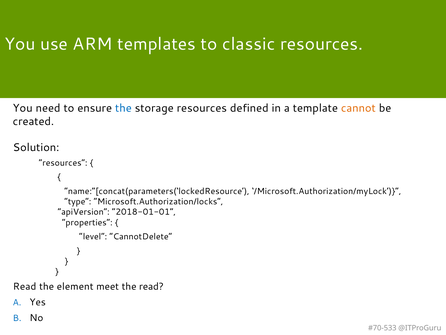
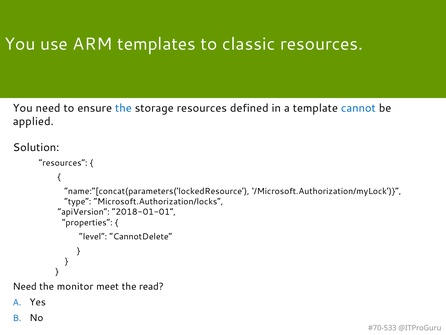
cannot colour: orange -> blue
created: created -> applied
Read at (25, 286): Read -> Need
element: element -> monitor
